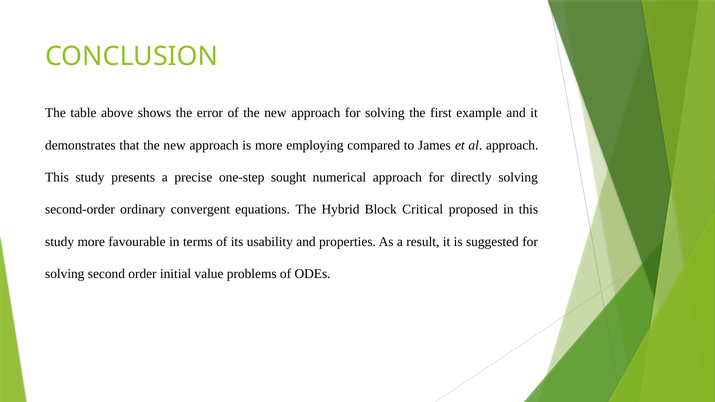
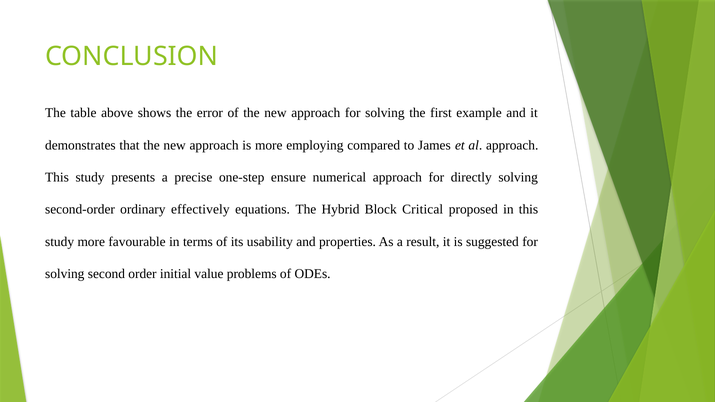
sought: sought -> ensure
convergent: convergent -> effectively
